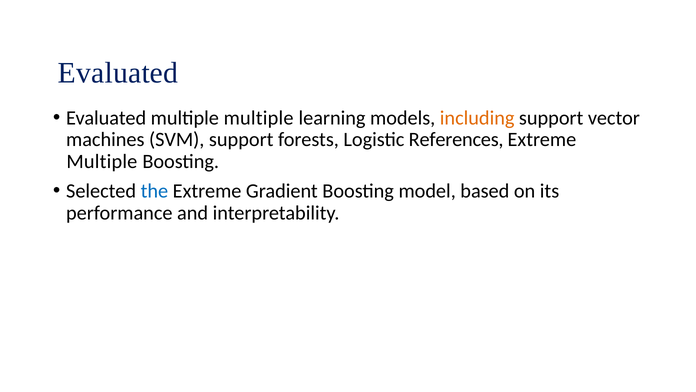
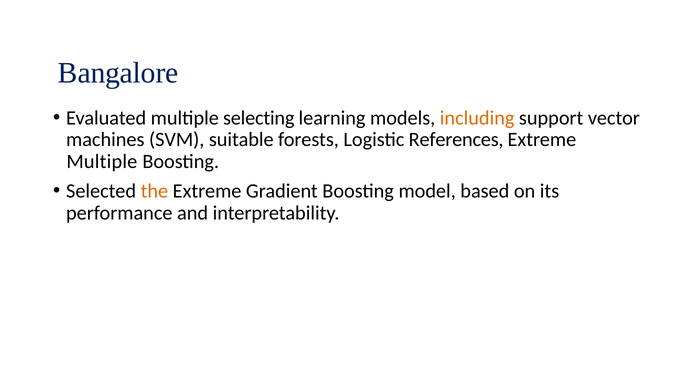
Evaluated at (118, 73): Evaluated -> Bangalore
multiple multiple: multiple -> selecting
SVM support: support -> suitable
the colour: blue -> orange
